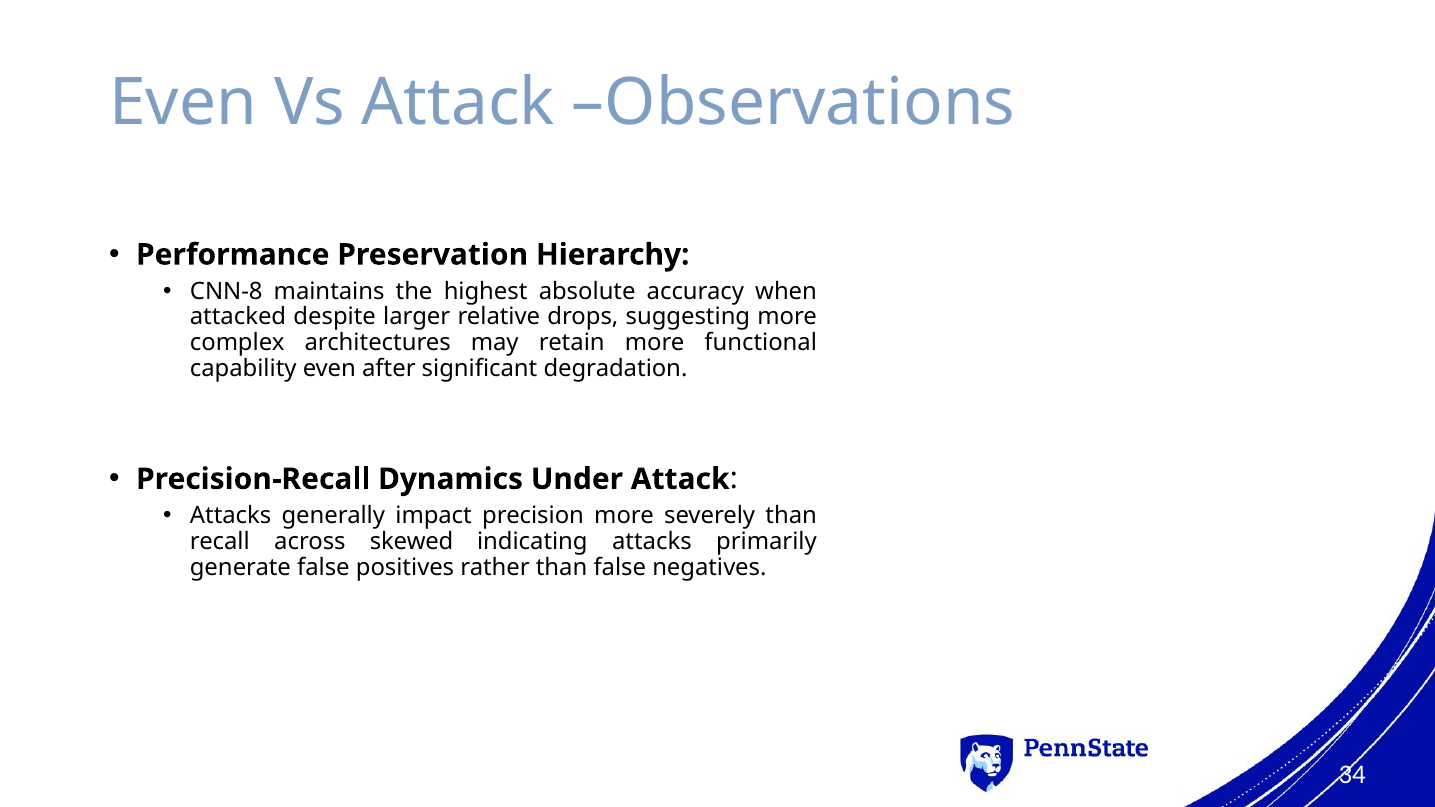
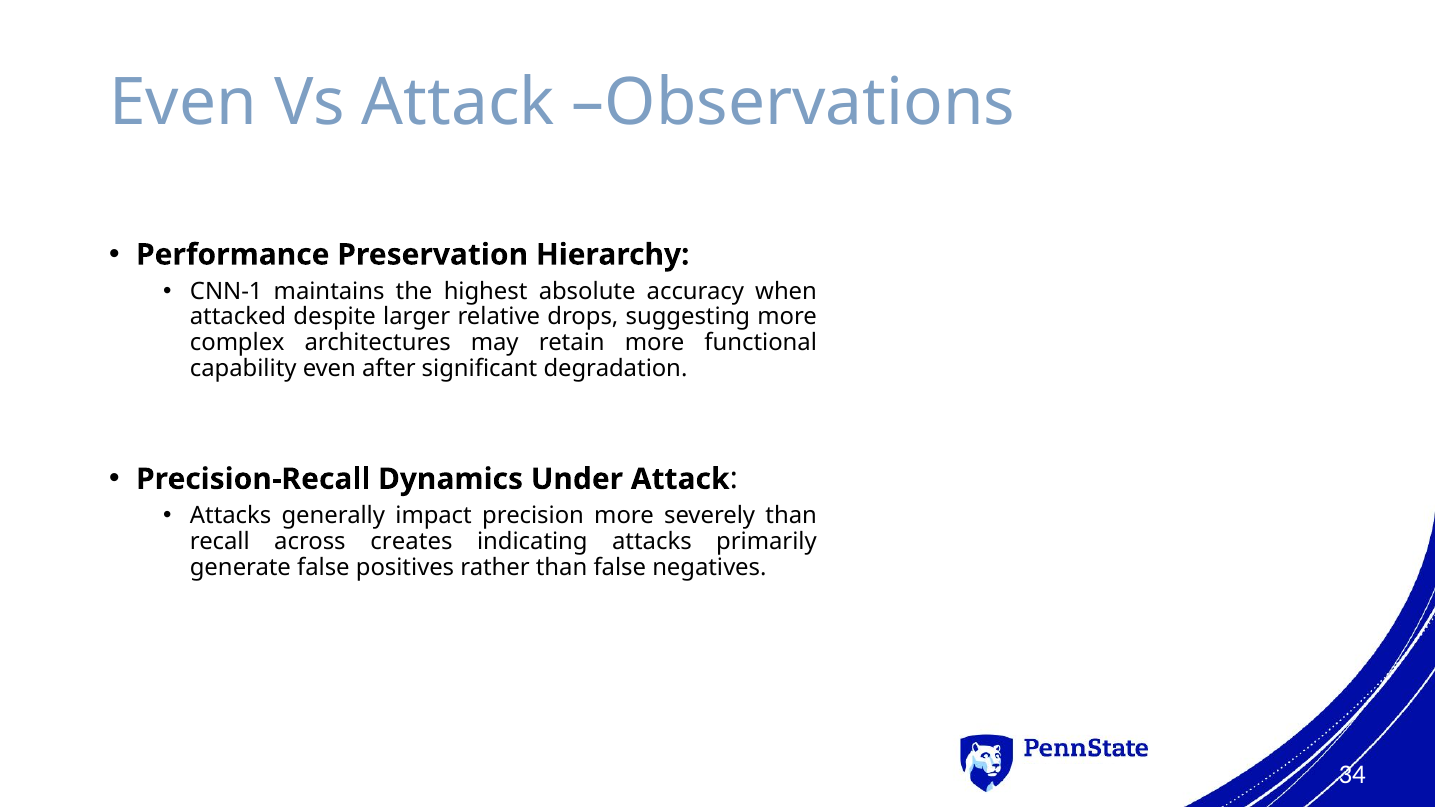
CNN-8: CNN-8 -> CNN-1
skewed: skewed -> creates
